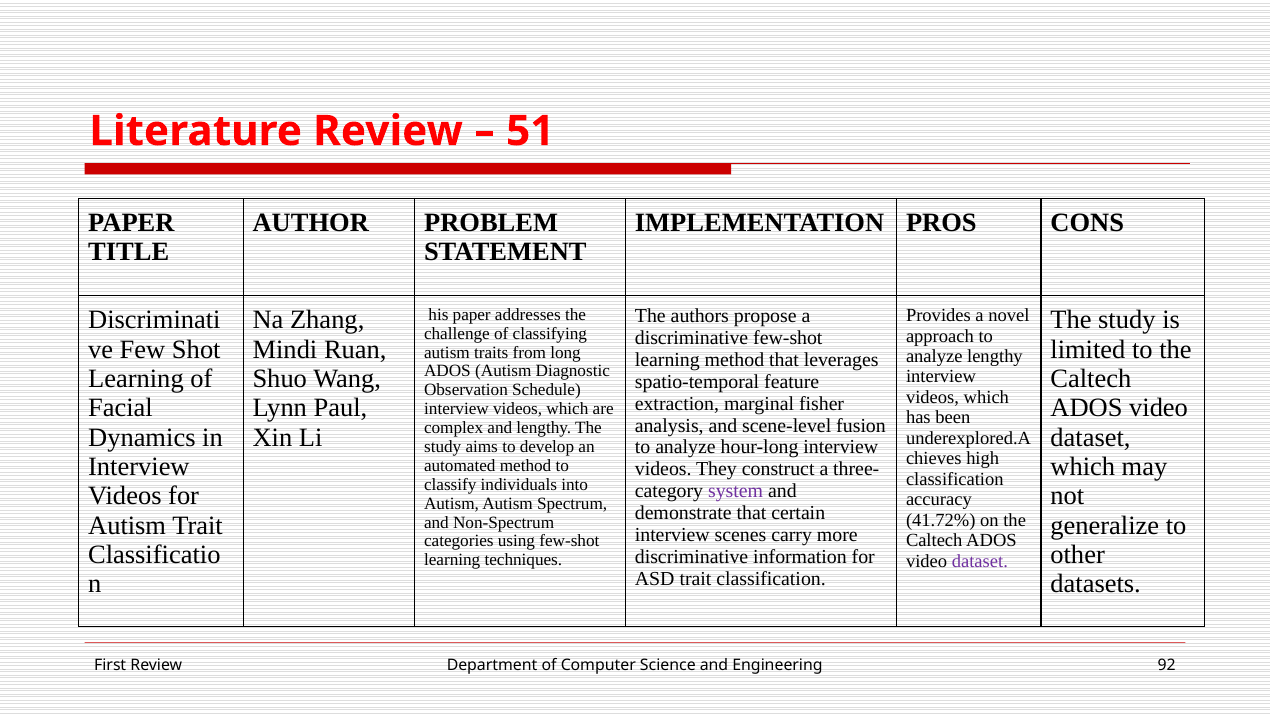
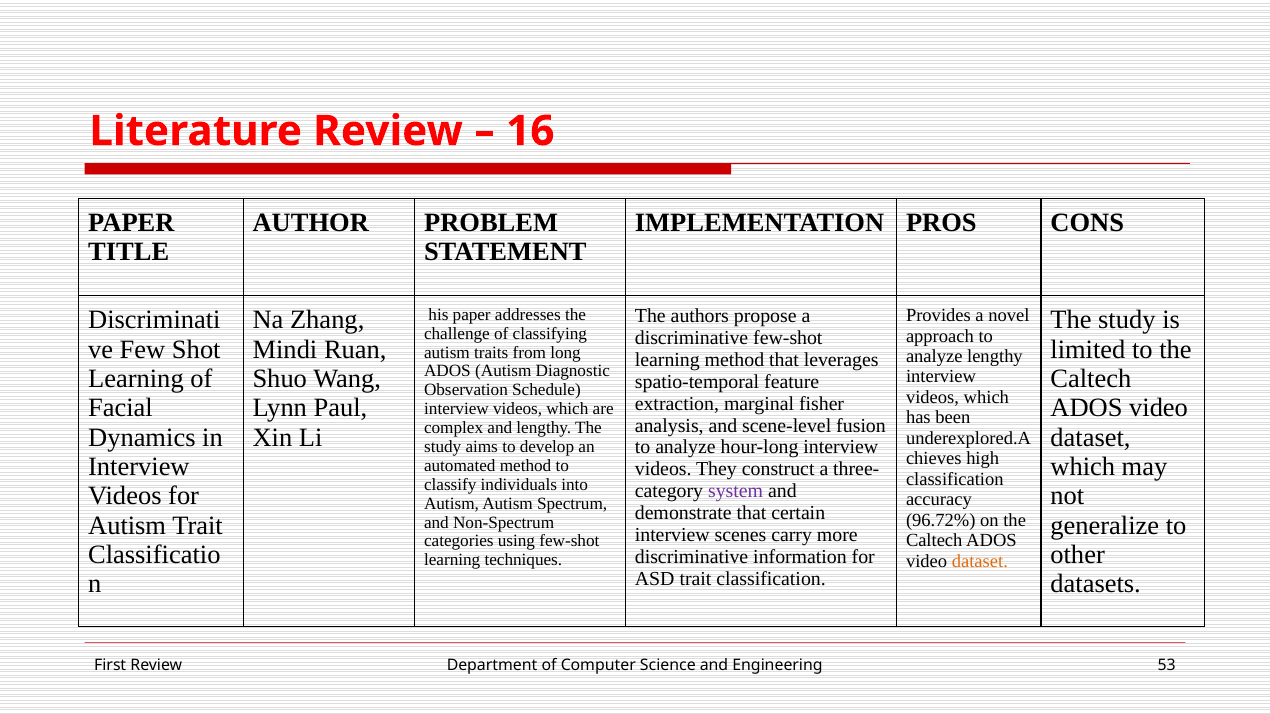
51: 51 -> 16
41.72%: 41.72% -> 96.72%
dataset at (980, 561) colour: purple -> orange
92: 92 -> 53
